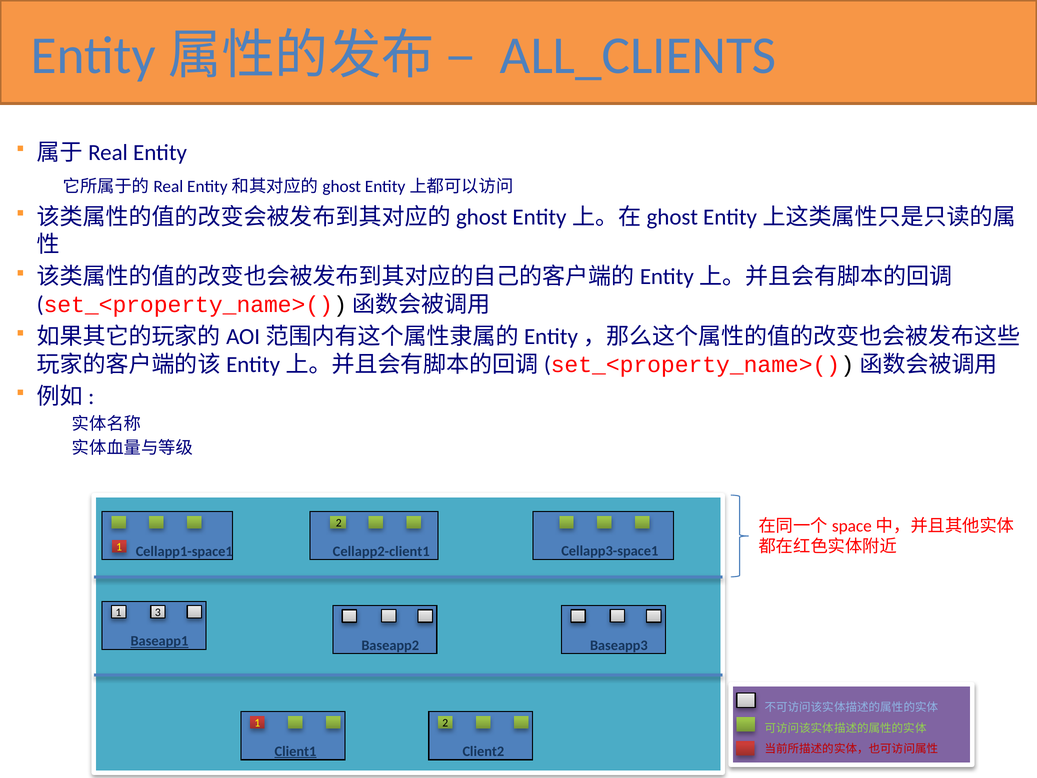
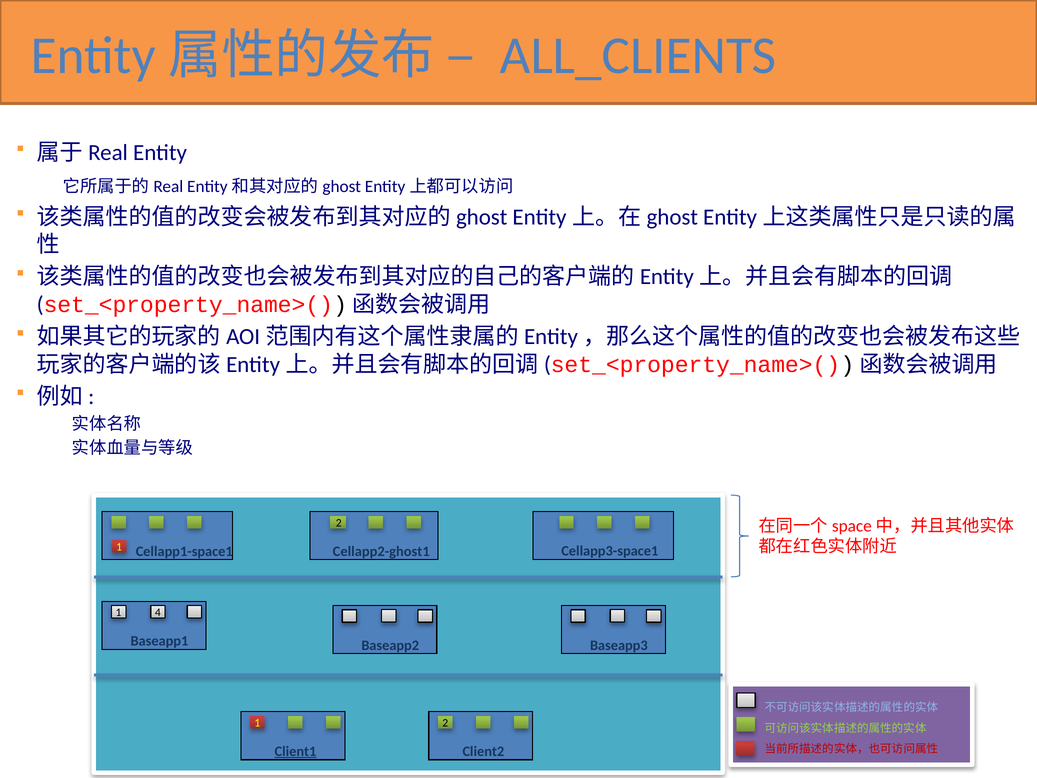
Cellapp2-client1: Cellapp2-client1 -> Cellapp2-ghost1
3: 3 -> 4
Baseapp1 underline: present -> none
